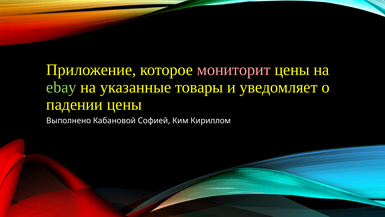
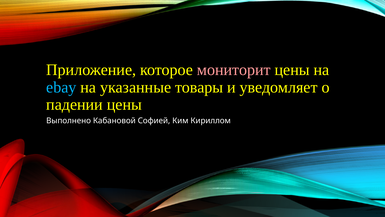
ebay colour: light green -> light blue
